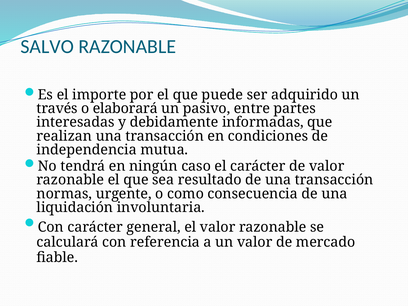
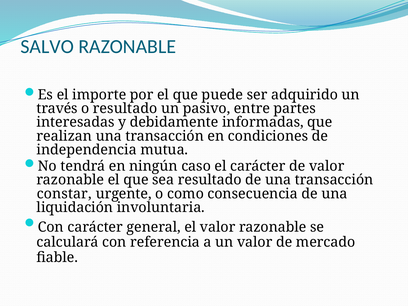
o elaborará: elaborará -> resultado
normas: normas -> constar
